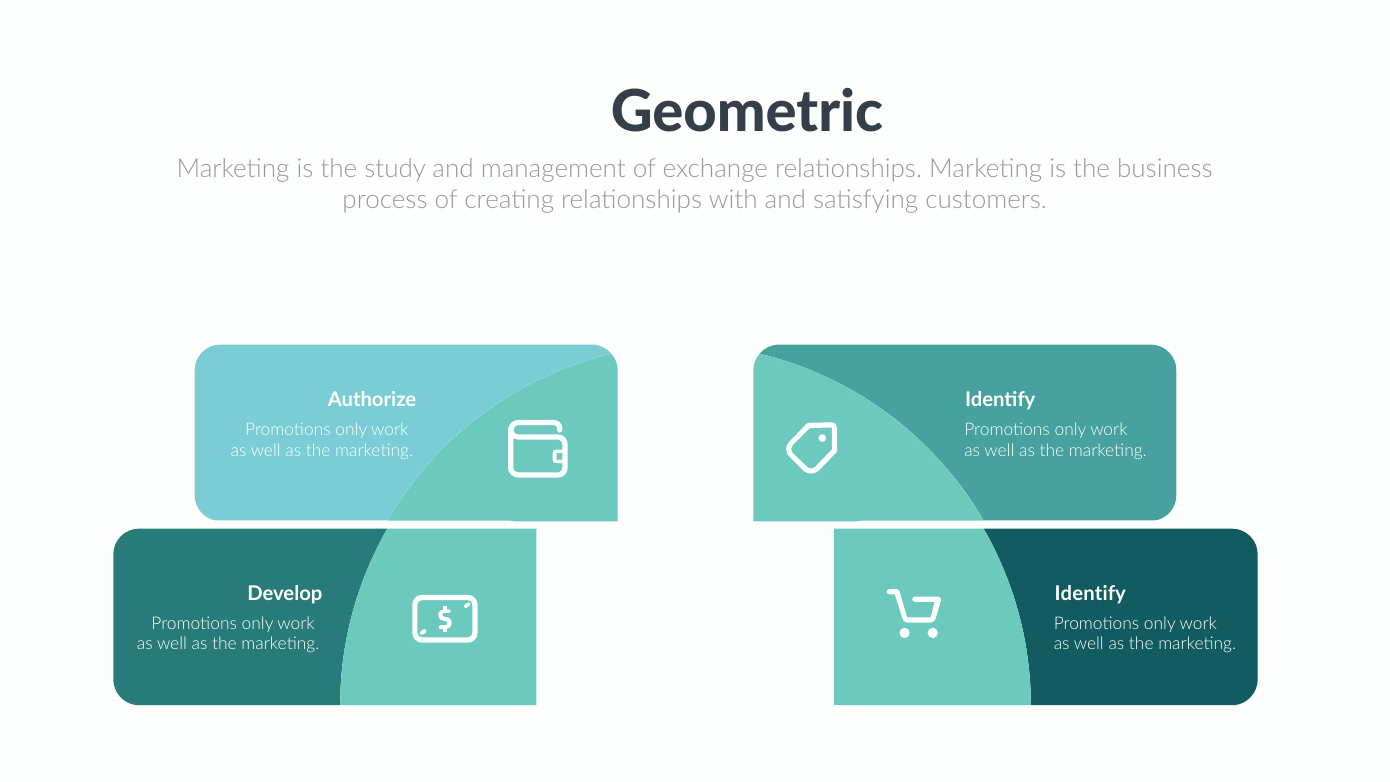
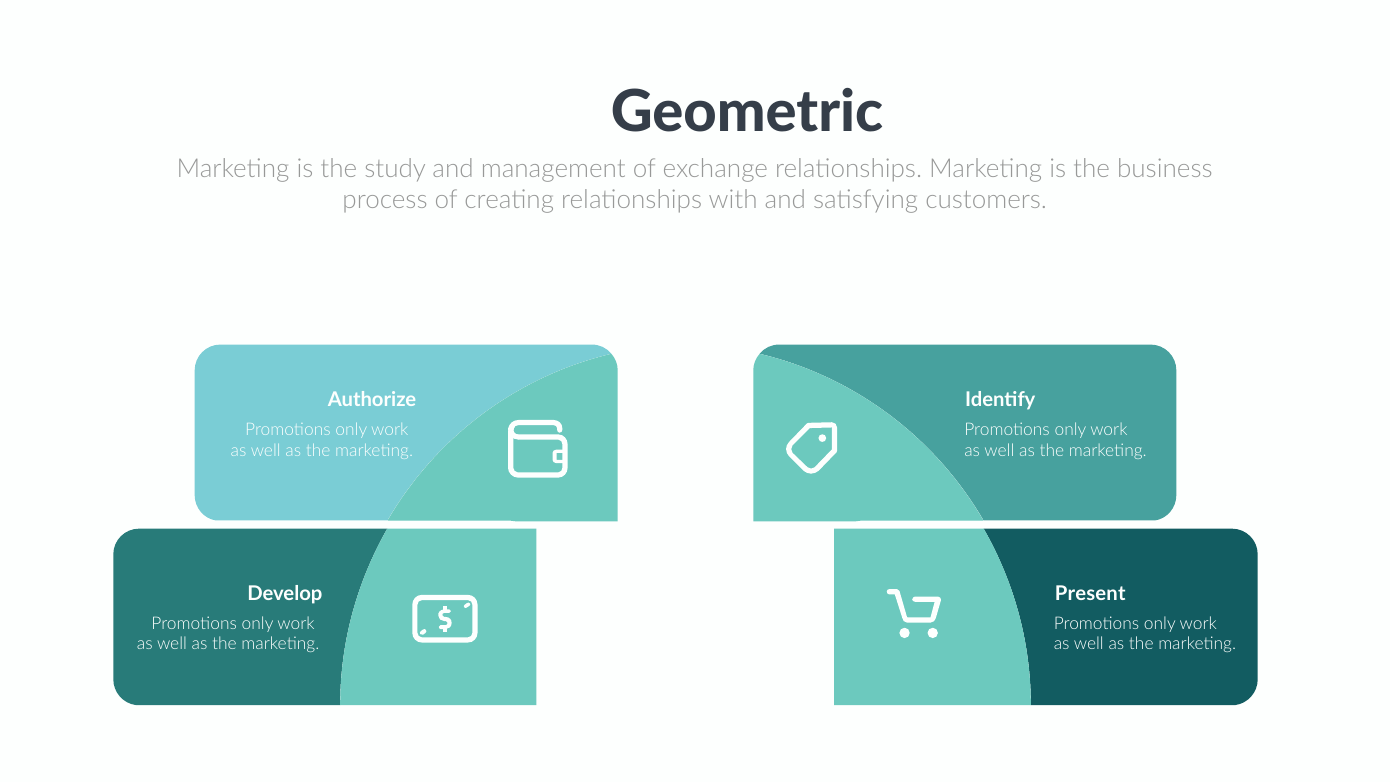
Identify at (1090, 593): Identify -> Present
